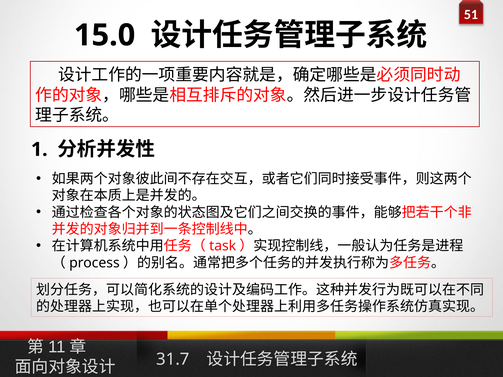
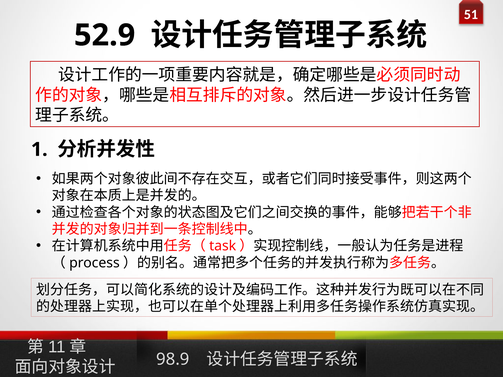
15.0: 15.0 -> 52.9
31.7: 31.7 -> 98.9
